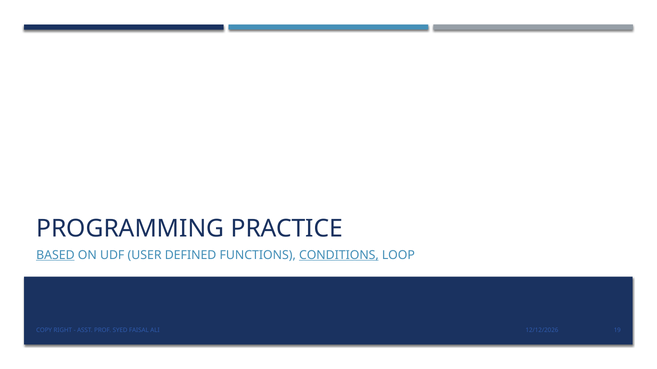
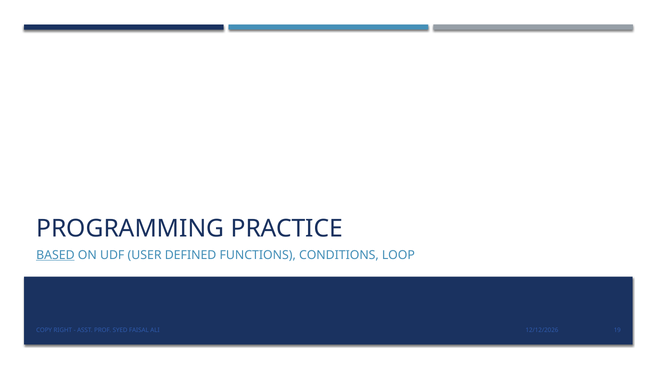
CONDITIONS underline: present -> none
